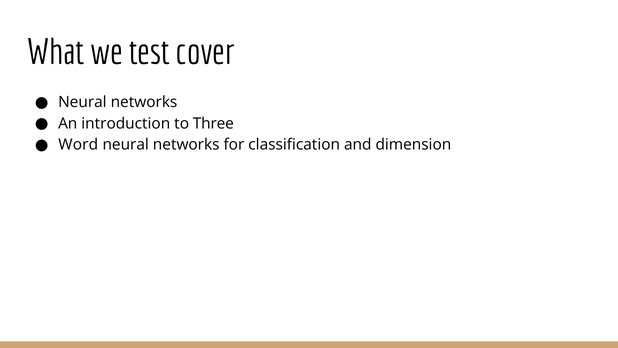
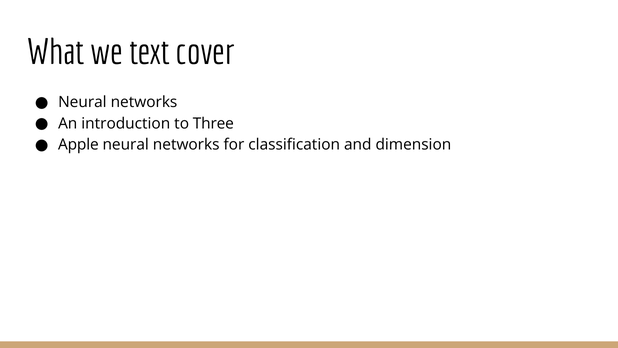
test: test -> text
Word: Word -> Apple
